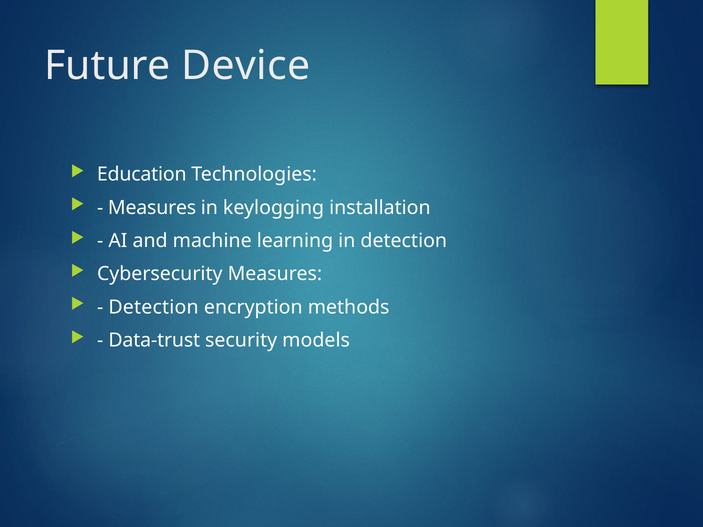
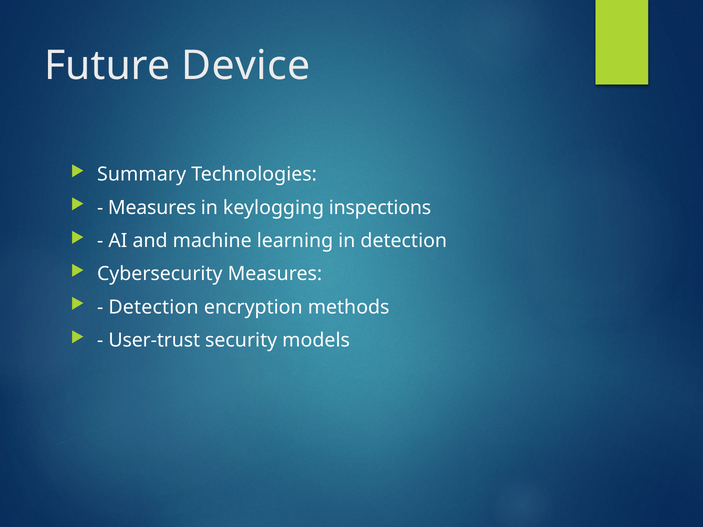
Education: Education -> Summary
installation: installation -> inspections
Data-trust: Data-trust -> User-trust
